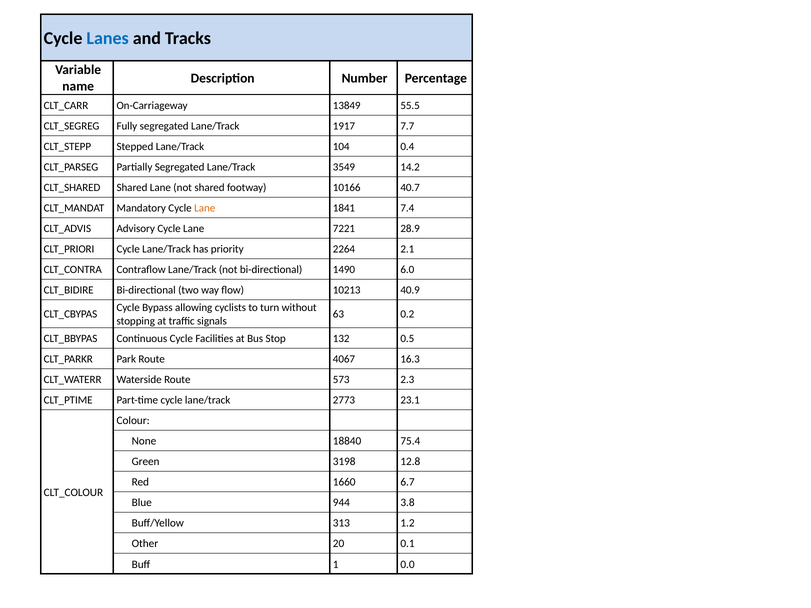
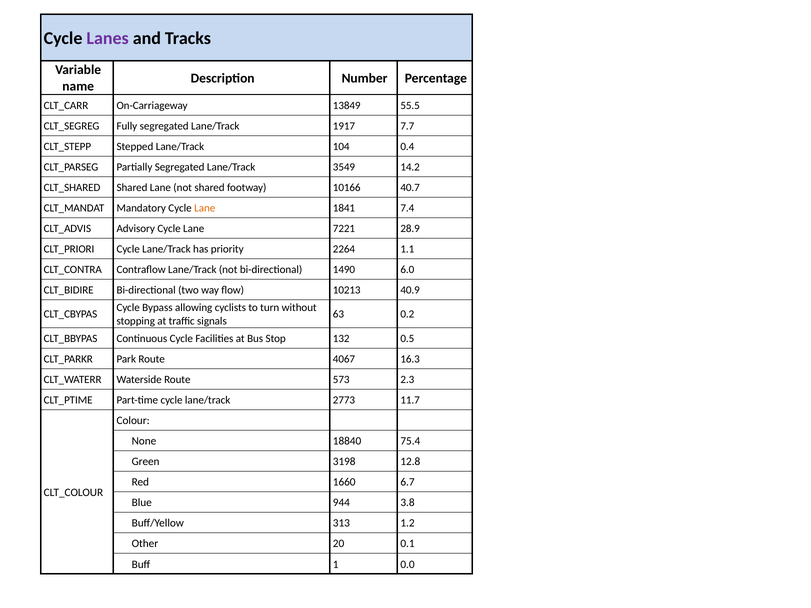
Lanes colour: blue -> purple
2.1: 2.1 -> 1.1
23.1: 23.1 -> 11.7
